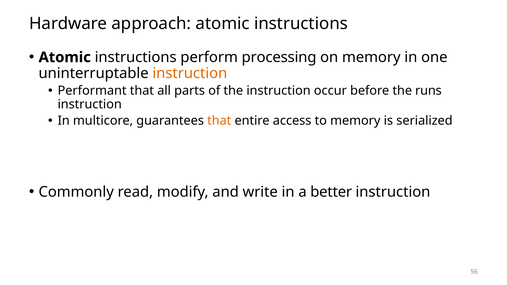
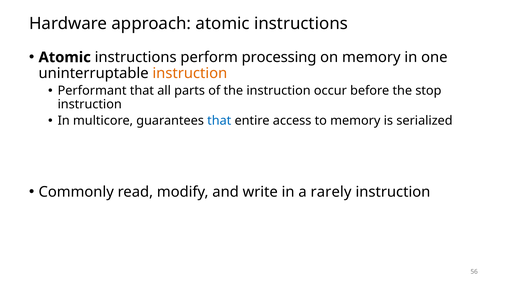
runs: runs -> stop
that at (219, 121) colour: orange -> blue
better: better -> rarely
